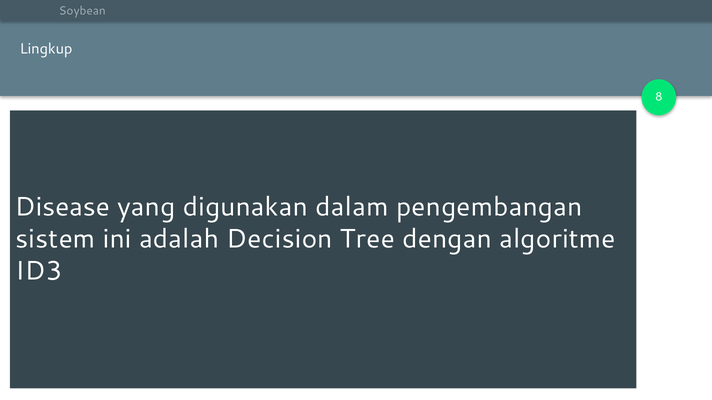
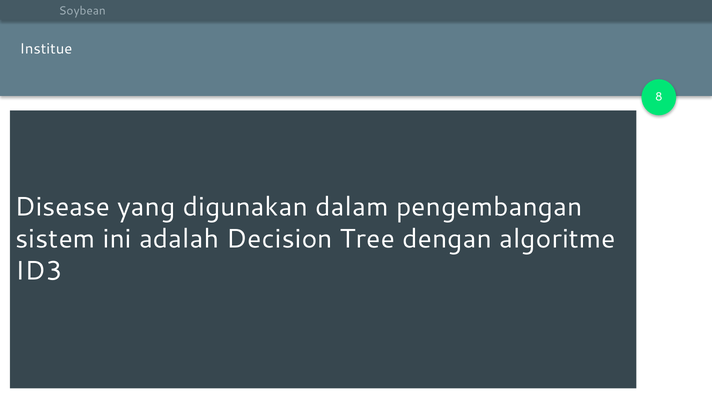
Lingkup: Lingkup -> Institue
